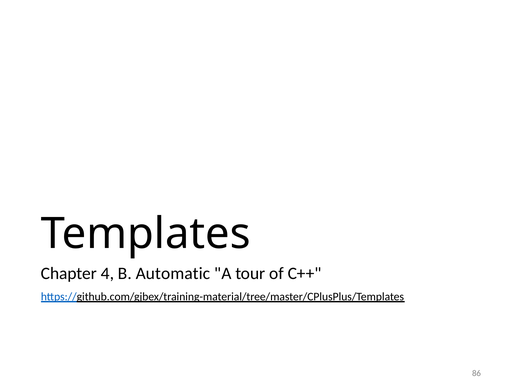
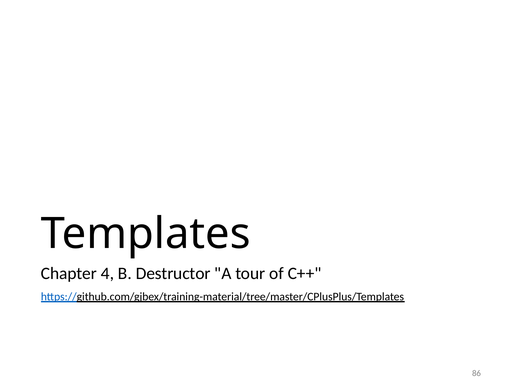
Automatic: Automatic -> Destructor
